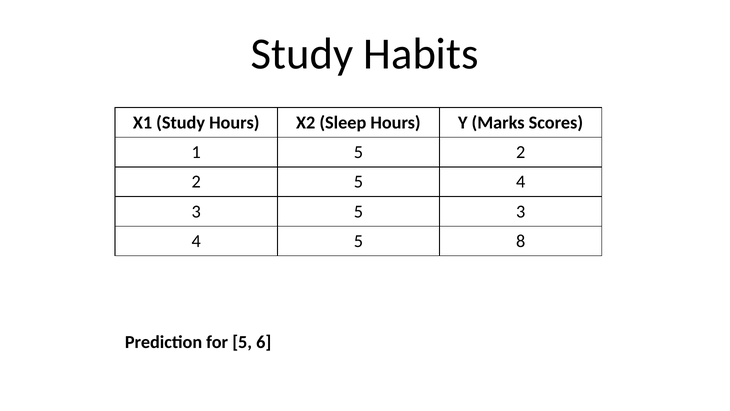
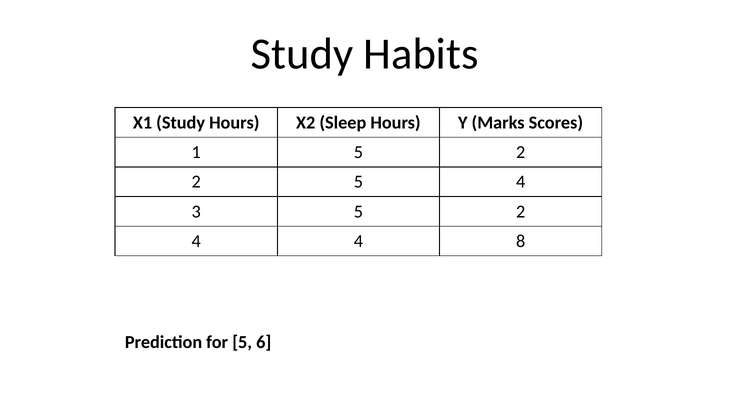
3 5 3: 3 -> 2
4 5: 5 -> 4
